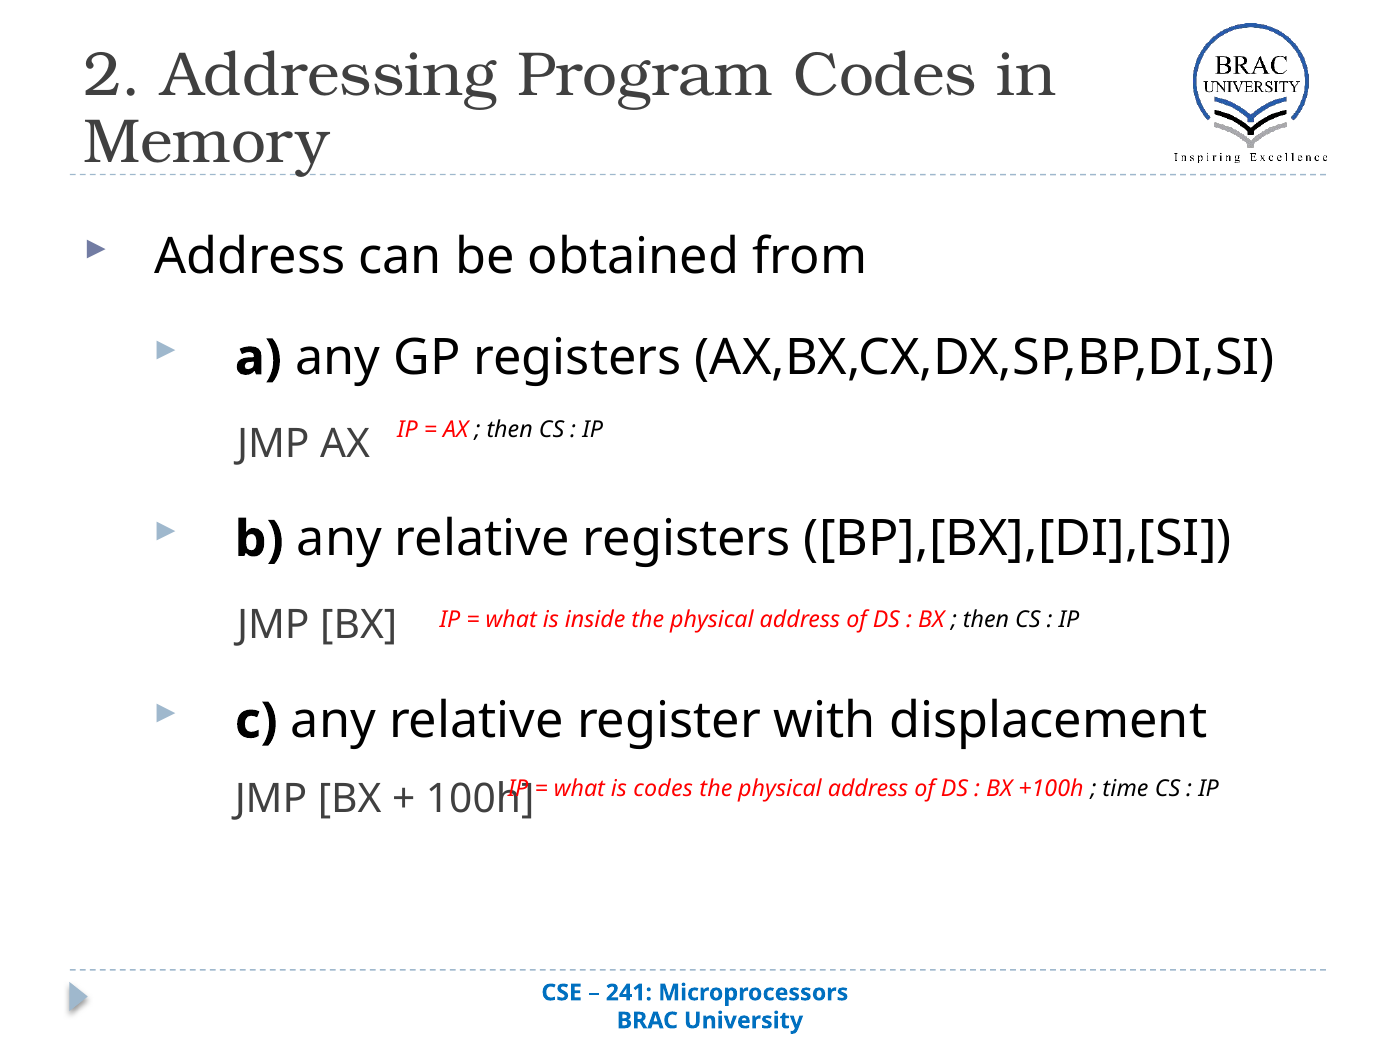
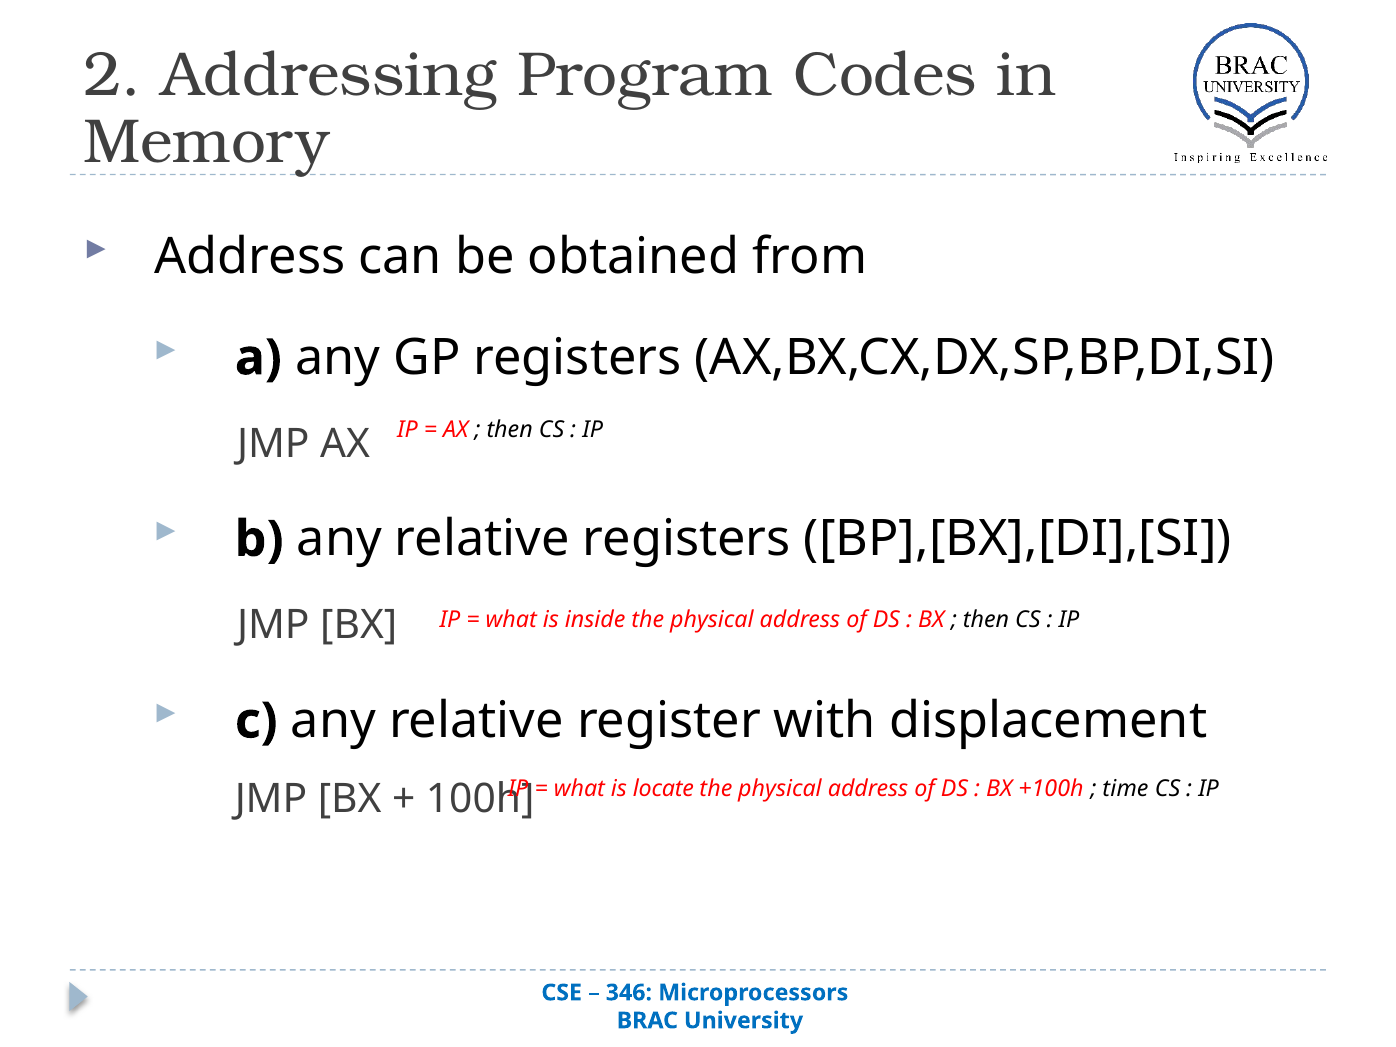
is codes: codes -> locate
241: 241 -> 346
